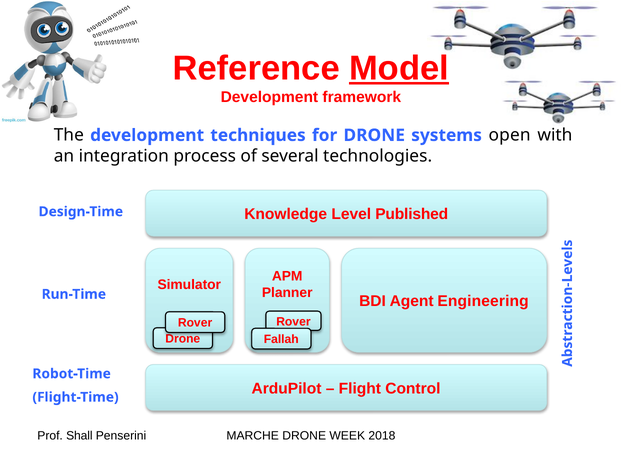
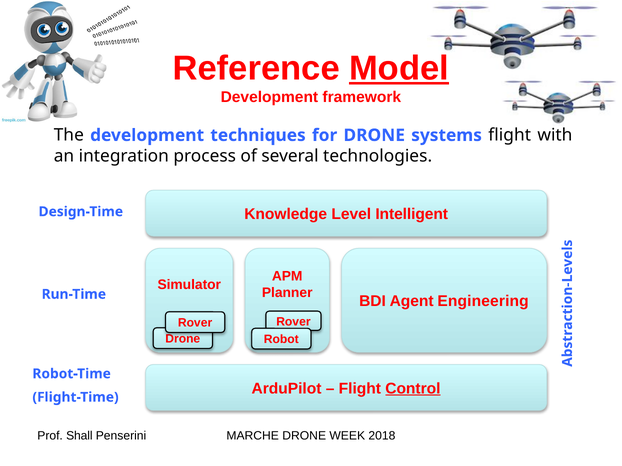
systems open: open -> flight
Published: Published -> Intelligent
Fallah: Fallah -> Robot
Control underline: none -> present
